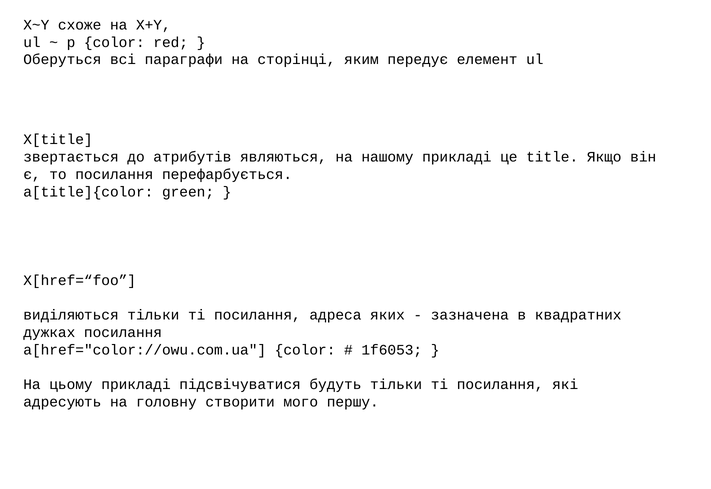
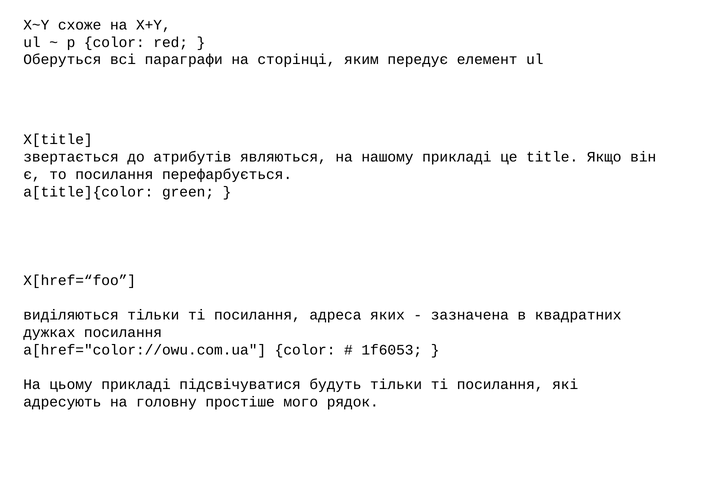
створити: створити -> простіше
першу: першу -> рядок
